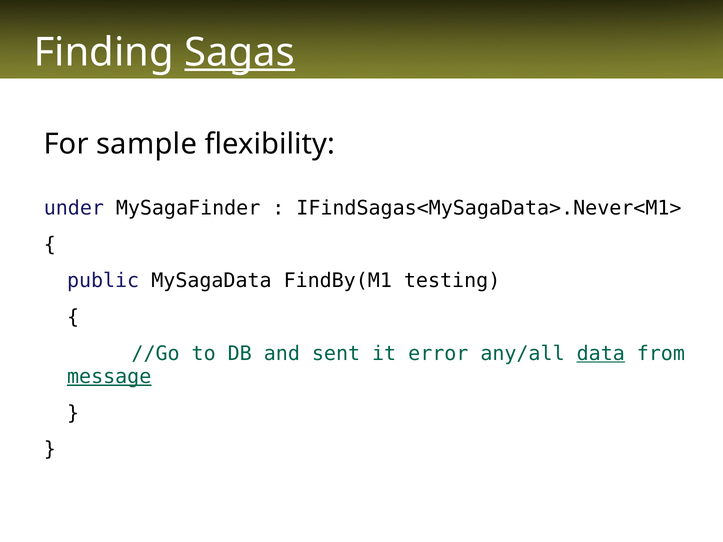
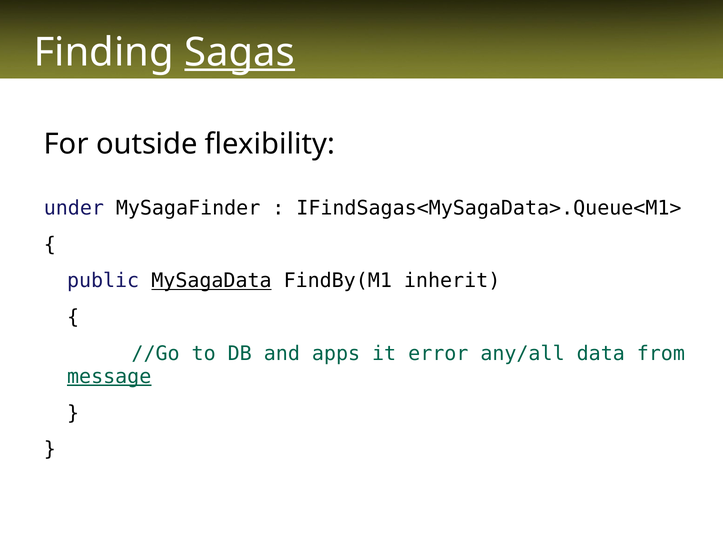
sample: sample -> outside
IFindSagas<MySagaData>.Never<M1>: IFindSagas<MySagaData>.Never<M1> -> IFindSagas<MySagaData>.Queue<M1>
MySagaData underline: none -> present
testing: testing -> inherit
sent: sent -> apps
data underline: present -> none
